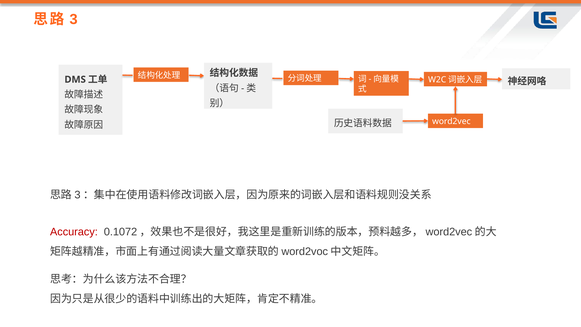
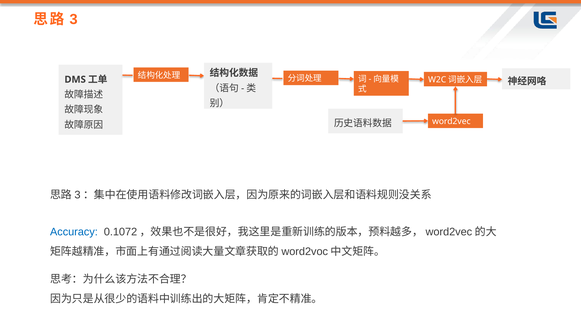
Accuracy colour: red -> blue
